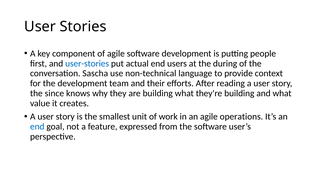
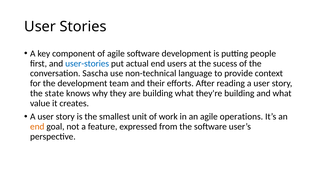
during: during -> sucess
since: since -> state
end at (37, 127) colour: blue -> orange
